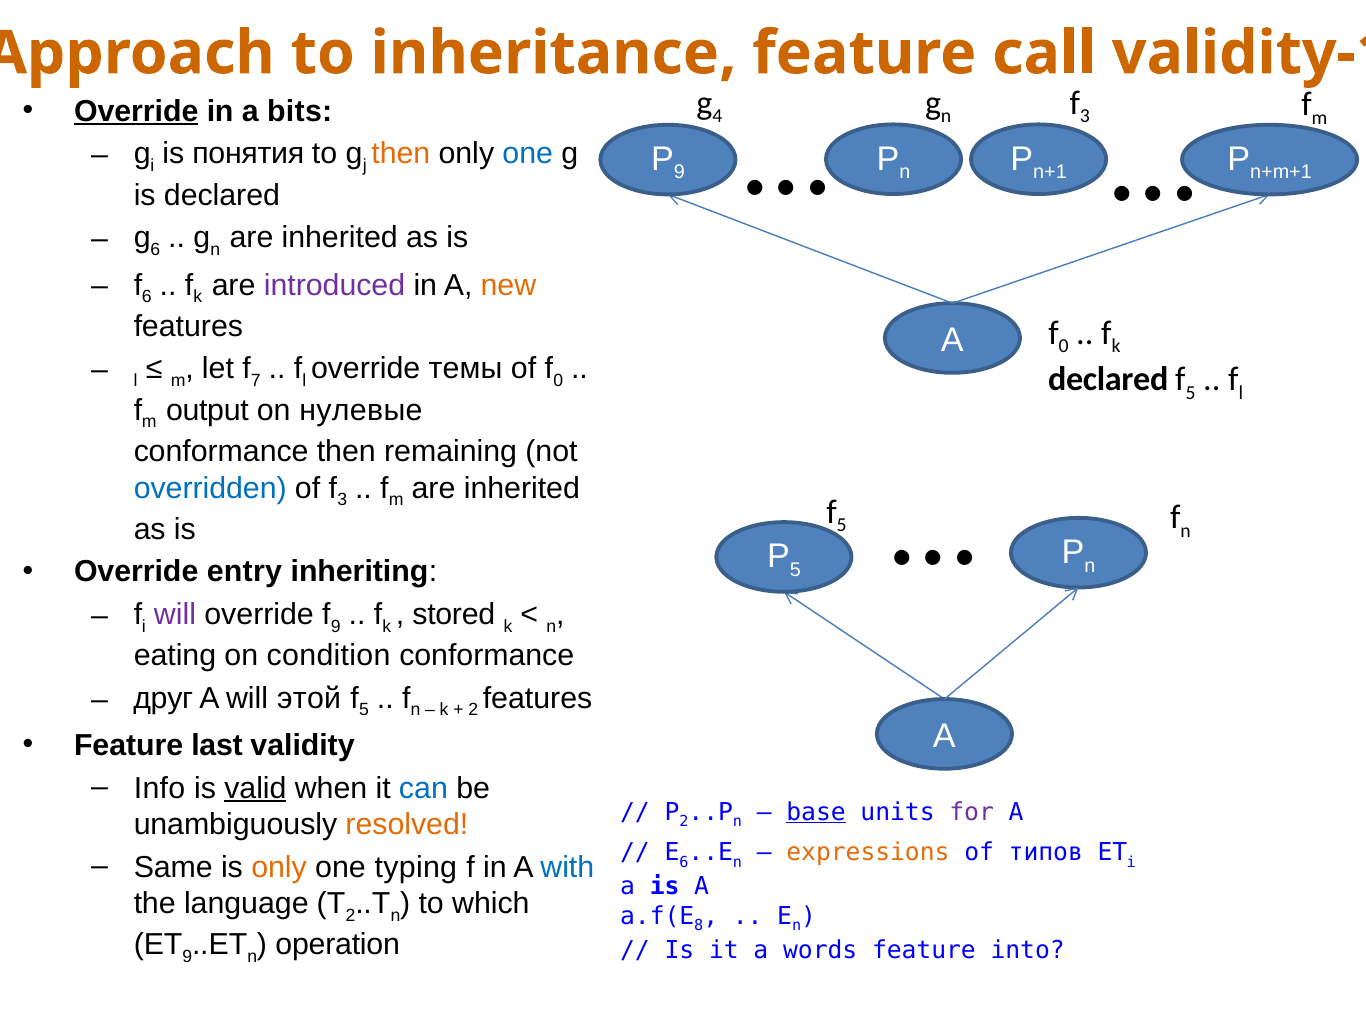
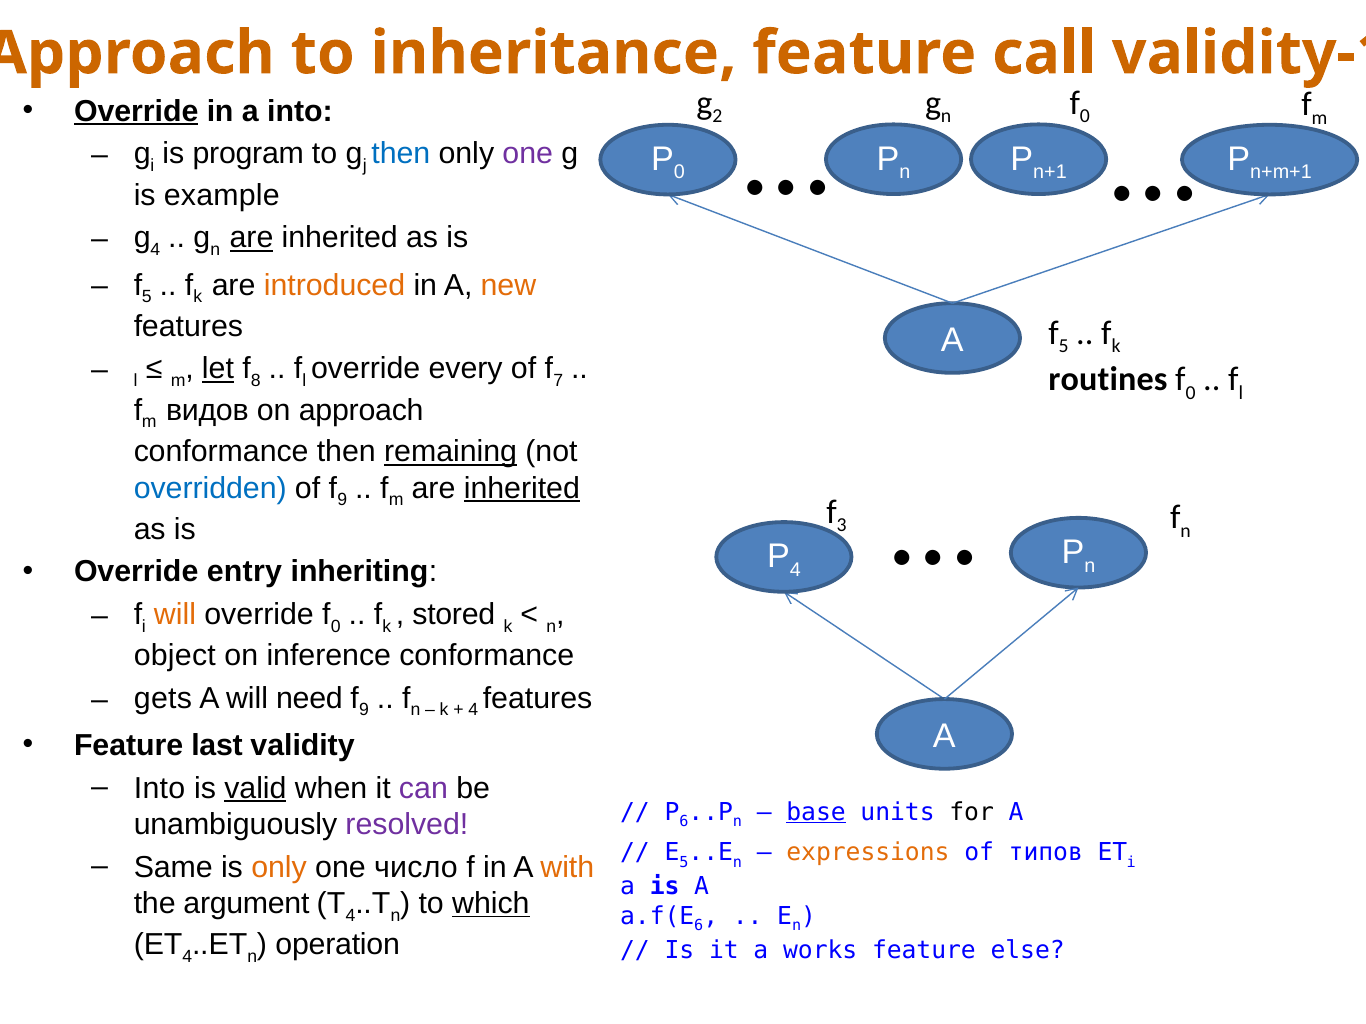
4: 4 -> 2
3 at (1085, 116): 3 -> 0
a bits: bits -> into
понятия: понятия -> program
then at (401, 154) colour: orange -> blue
one at (528, 154) colour: blue -> purple
9 at (679, 173): 9 -> 0
is declared: declared -> example
g 6: 6 -> 4
are at (252, 238) underline: none -> present
6 at (147, 297): 6 -> 5
introduced colour: purple -> orange
A f 0: 0 -> 5
let underline: none -> present
7: 7 -> 8
темы: темы -> every
of f 0: 0 -> 7
declared at (1108, 379): declared -> routines
5 at (1191, 393): 5 -> 0
output: output -> видов
on нулевые: нулевые -> approach
remaining underline: none -> present
of f 3: 3 -> 9
inherited at (522, 488) underline: none -> present
5 at (842, 525): 5 -> 3
5 at (795, 570): 5 -> 4
will at (175, 615) colour: purple -> orange
override f 9: 9 -> 0
eating: eating -> object
condition: condition -> inference
друг: друг -> gets
этой: этой -> need
5 at (364, 710): 5 -> 9
2 at (473, 710): 2 -> 4
Info at (160, 789): Info -> Into
can colour: blue -> purple
2 at (684, 822): 2 -> 6
for colour: purple -> black
resolved colour: orange -> purple
6 at (684, 862): 6 -> 5
typing: typing -> число
with colour: blue -> orange
language: language -> argument
2 at (351, 916): 2 -> 4
which underline: none -> present
8 at (699, 926): 8 -> 6
9 at (187, 957): 9 -> 4
words: words -> works
into: into -> else
